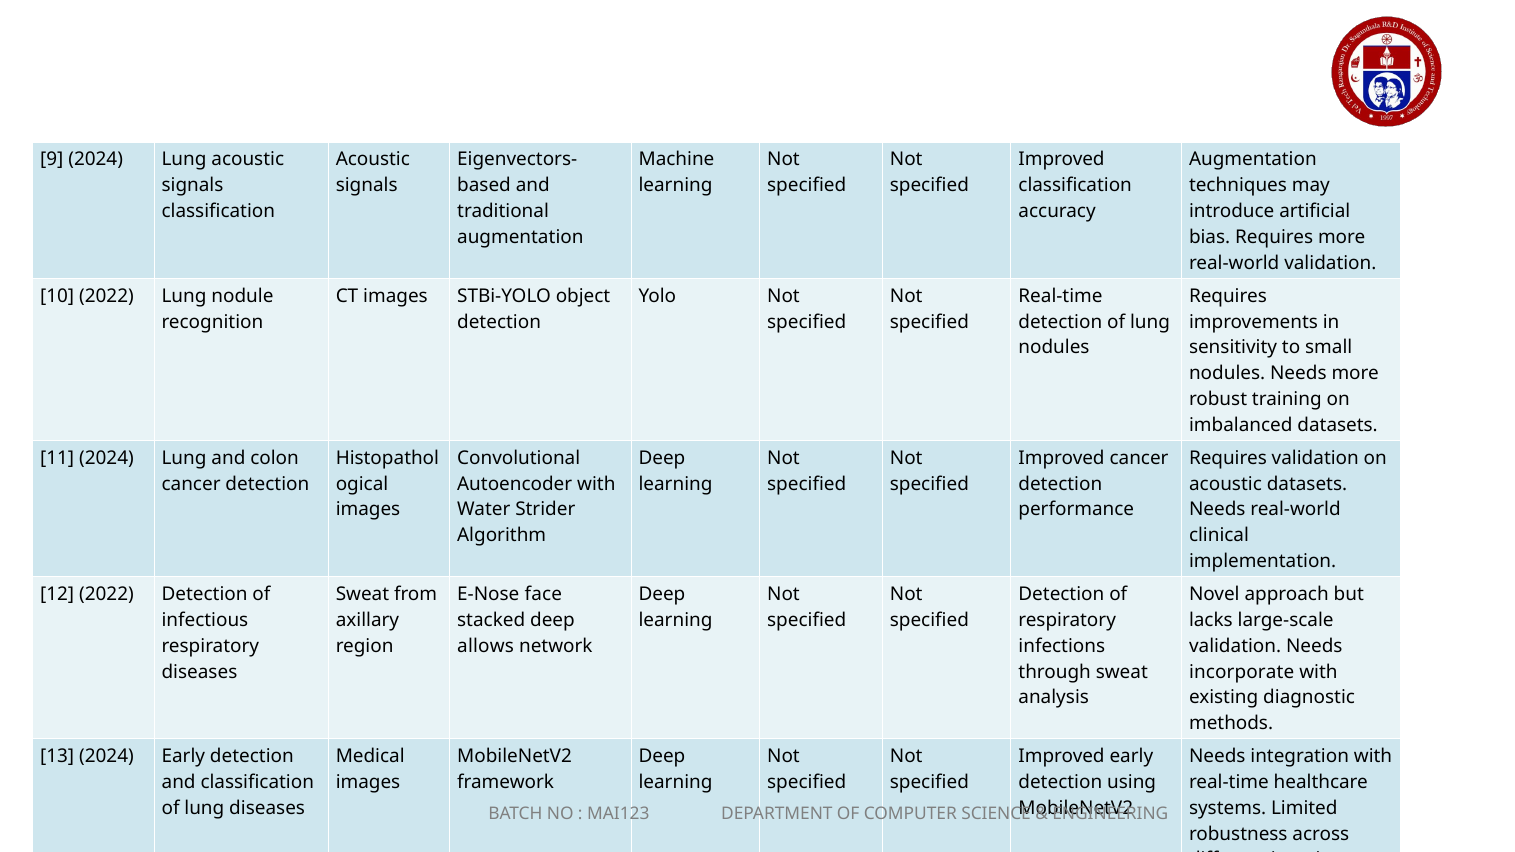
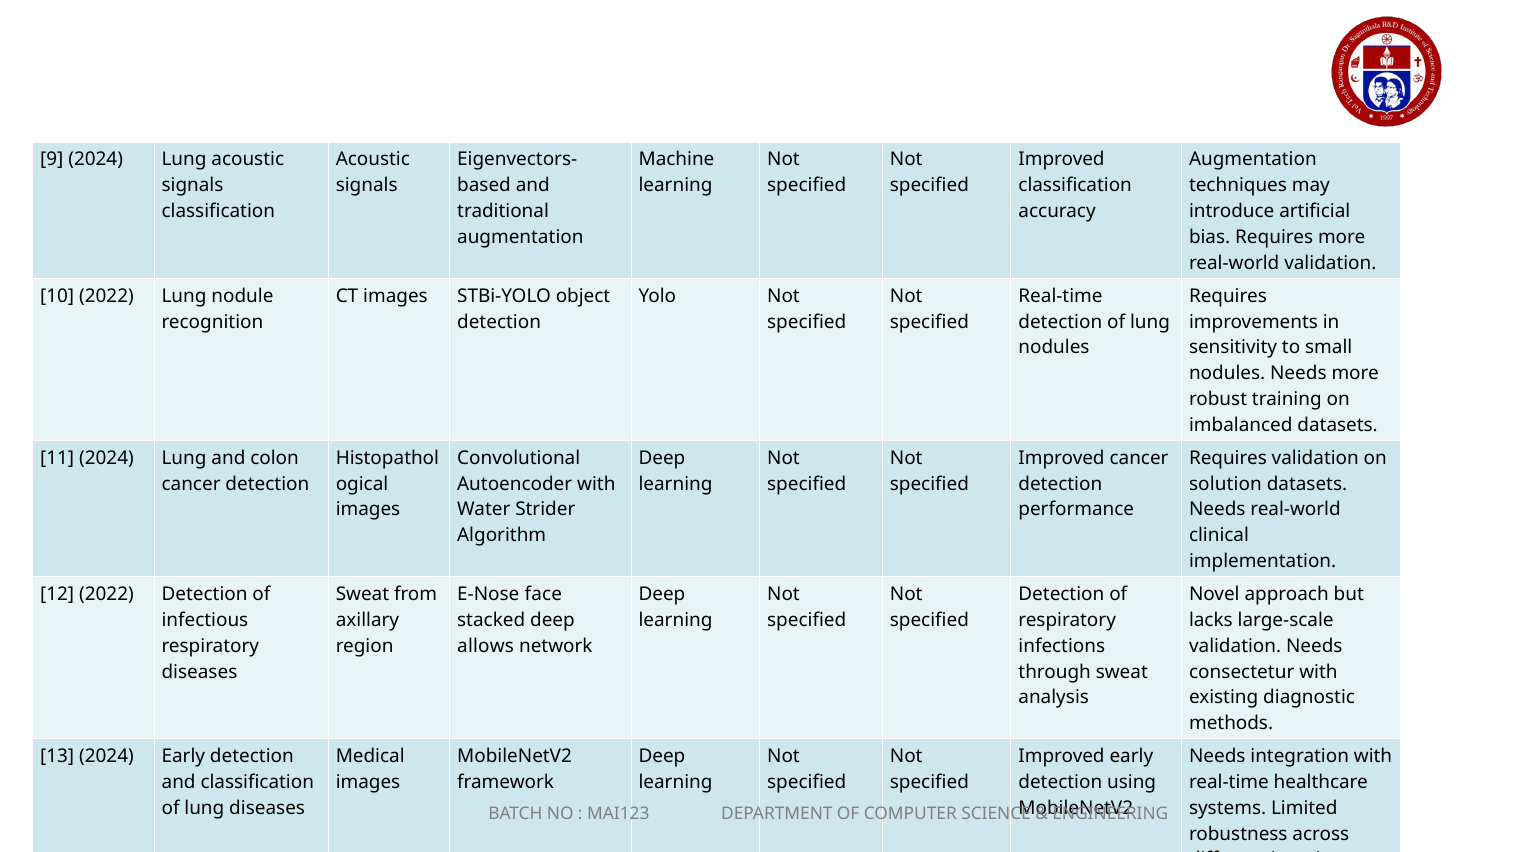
acoustic at (1225, 484): acoustic -> solution
incorporate: incorporate -> consectetur
